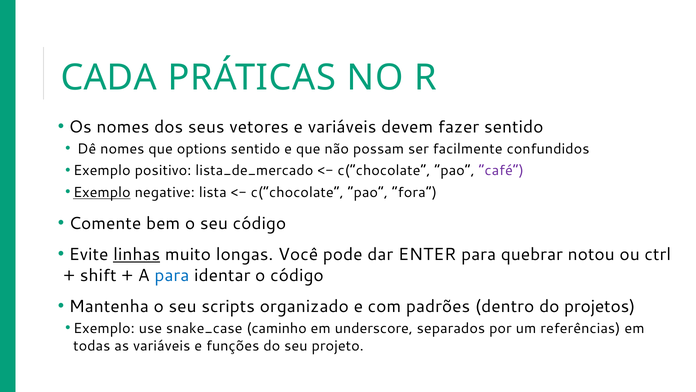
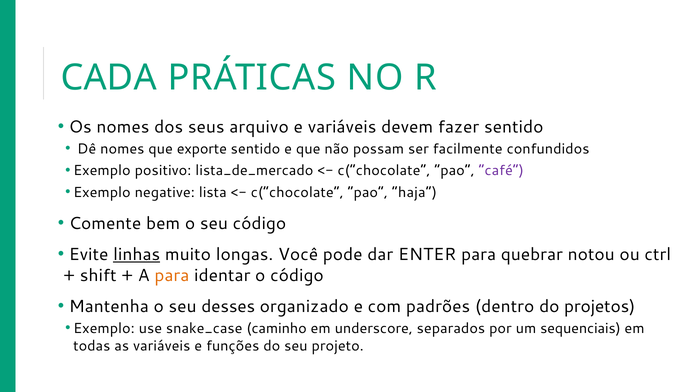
vetores: vetores -> arquivo
options: options -> exporte
Exemplo at (102, 192) underline: present -> none
fora: fora -> haja
para at (172, 275) colour: blue -> orange
scripts: scripts -> desses
referências: referências -> sequenciais
